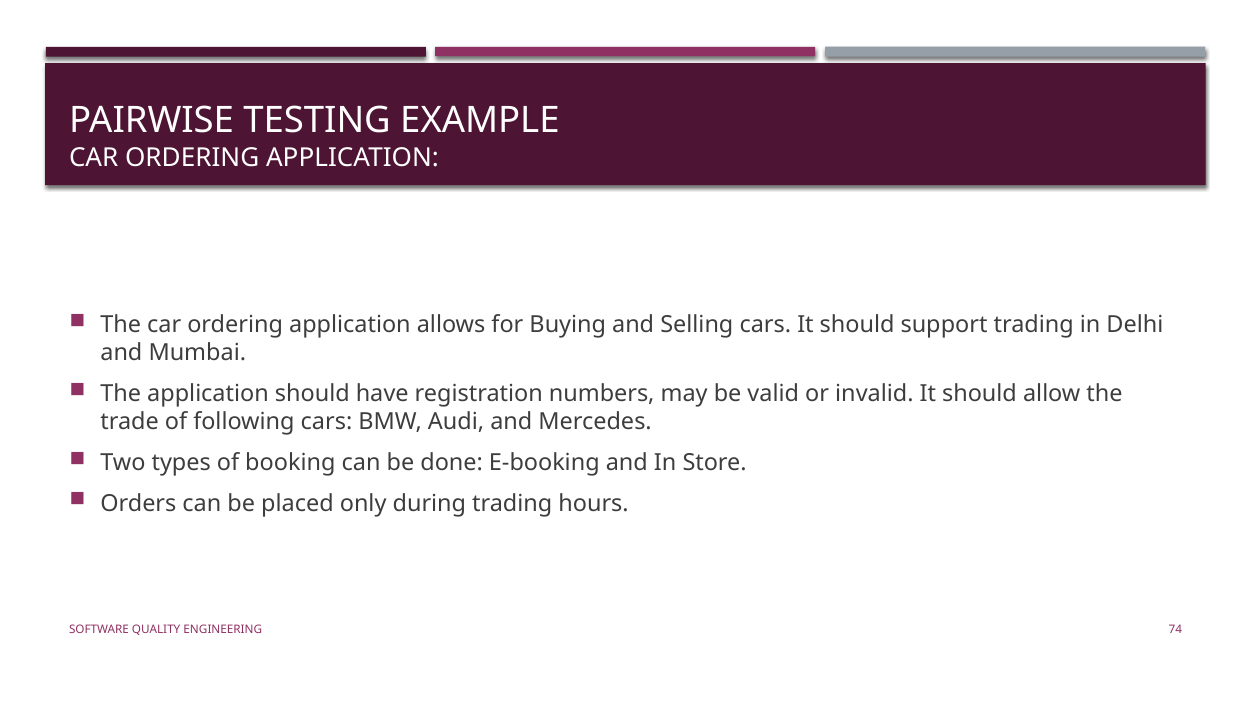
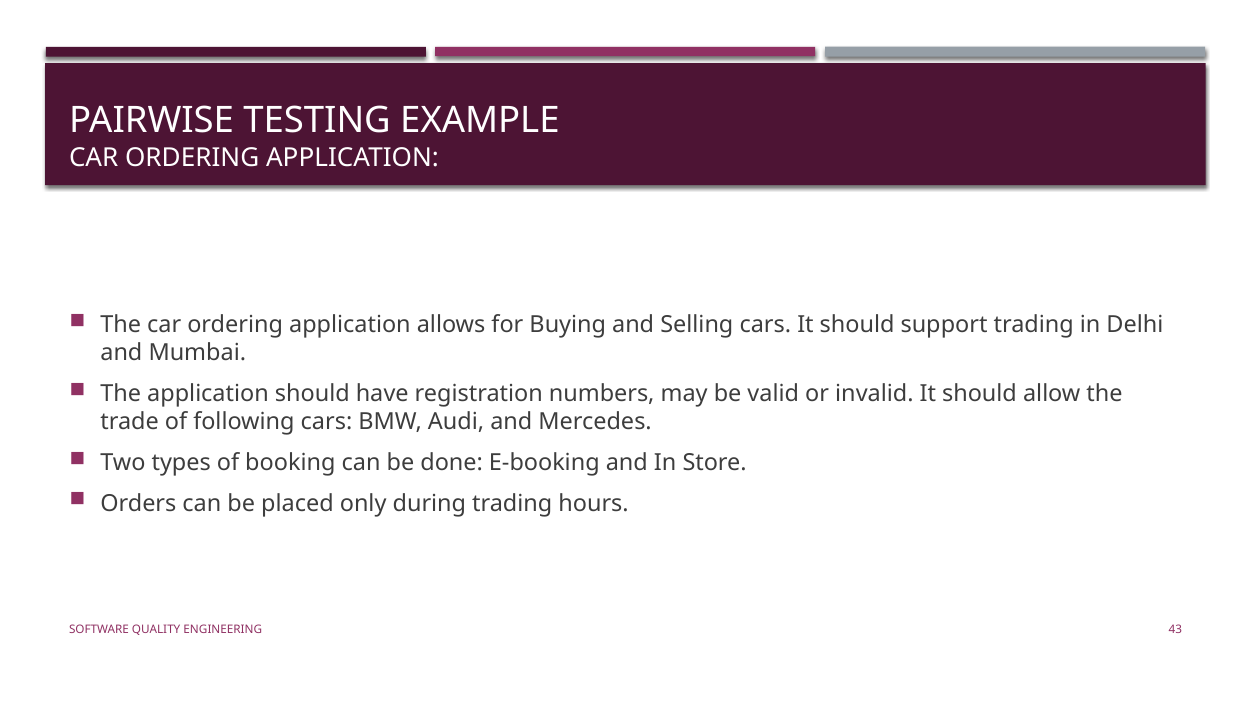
74: 74 -> 43
